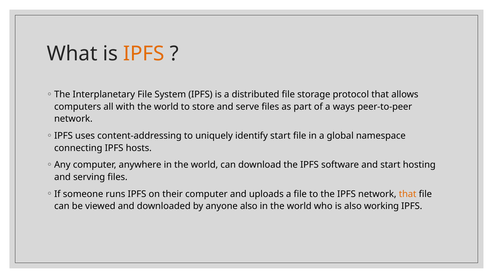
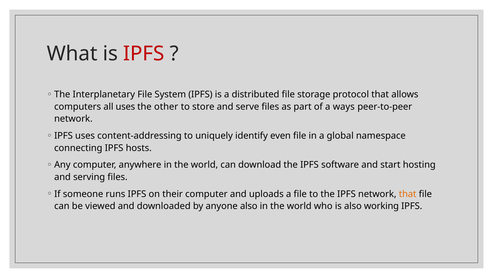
IPFS at (144, 54) colour: orange -> red
all with: with -> uses
world at (166, 106): world -> other
identify start: start -> even
